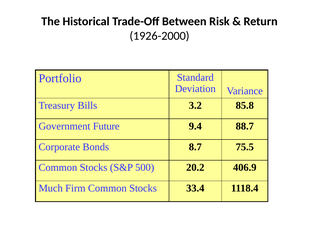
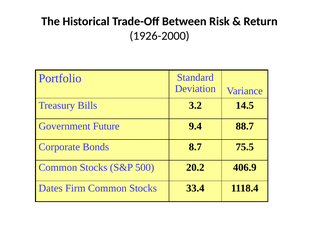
85.8: 85.8 -> 14.5
Much: Much -> Dates
